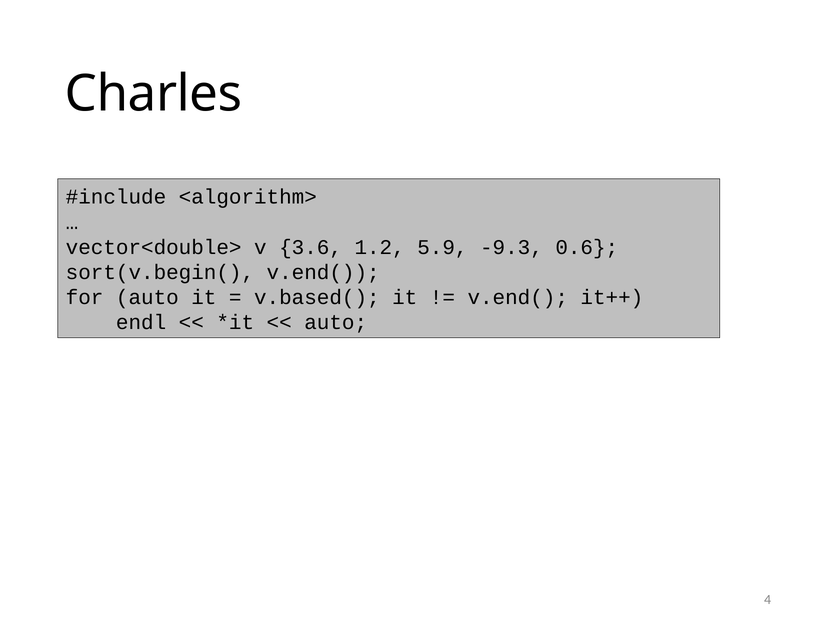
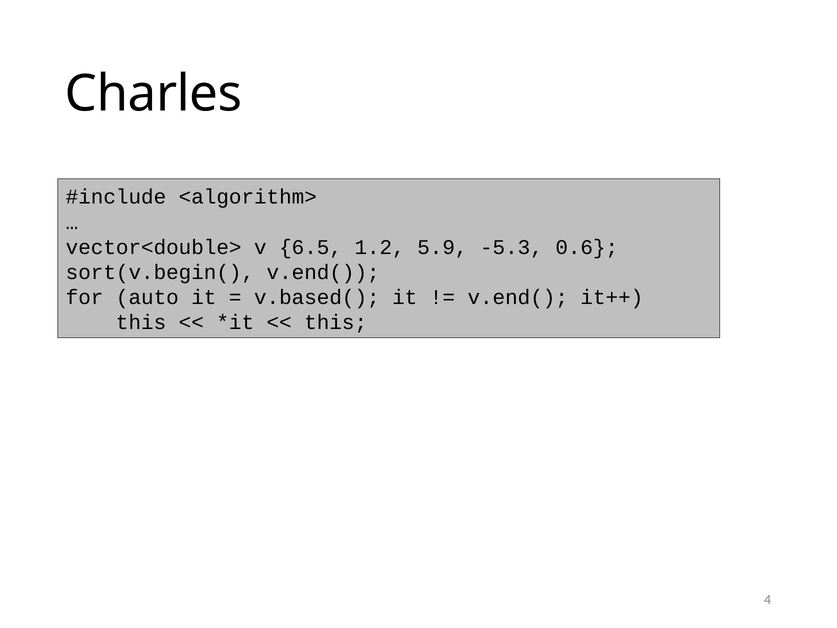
3.6: 3.6 -> 6.5
-9.3: -9.3 -> -5.3
endl at (141, 322): endl -> this
auto at (336, 322): auto -> this
